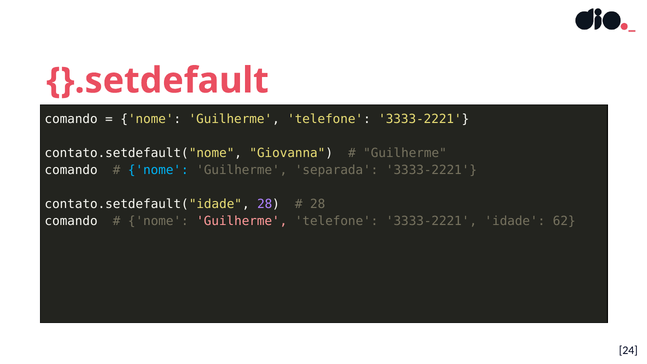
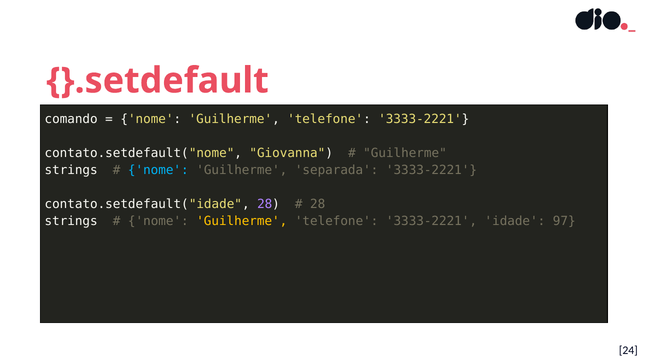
comando at (71, 170): comando -> strings
comando at (71, 221): comando -> strings
Guilherme at (242, 221) colour: pink -> yellow
62: 62 -> 97
